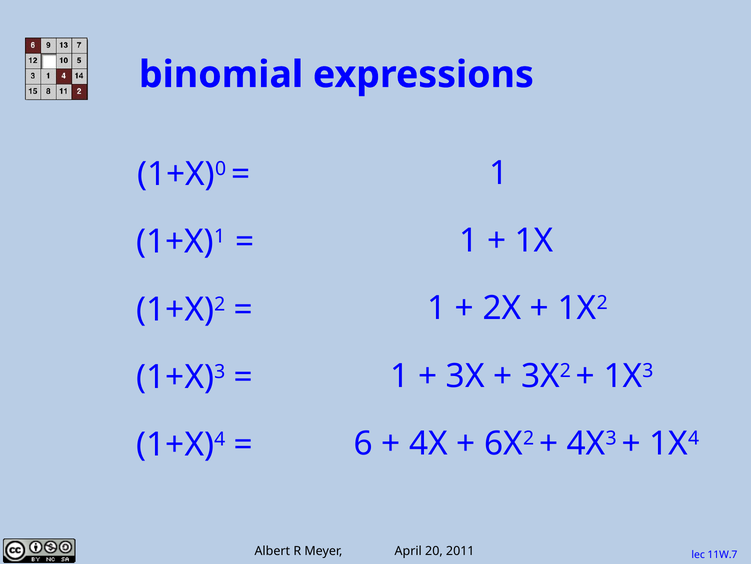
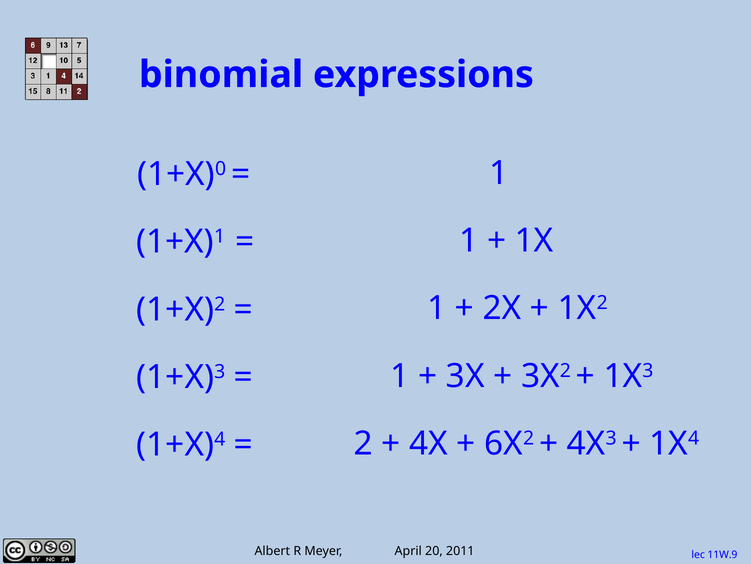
6: 6 -> 2
11W.7: 11W.7 -> 11W.9
